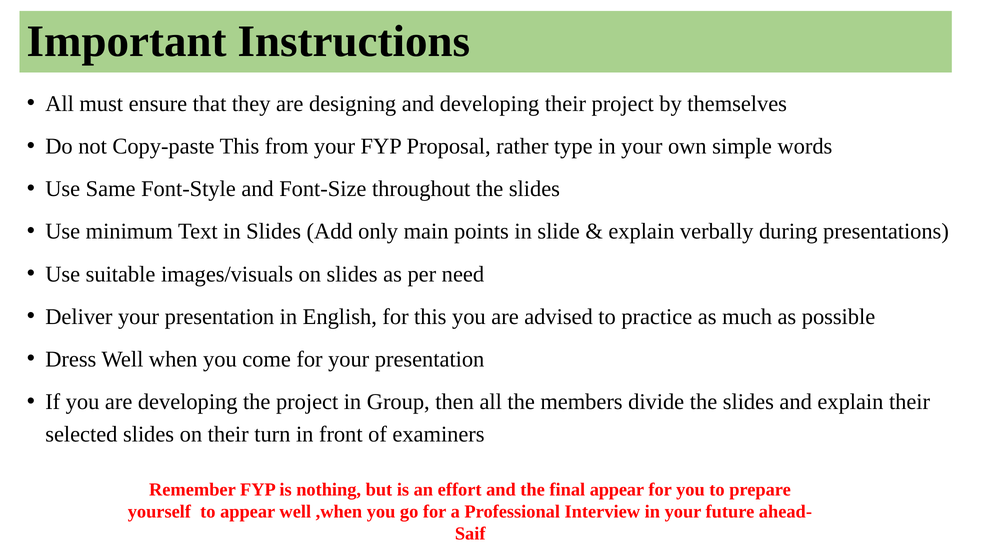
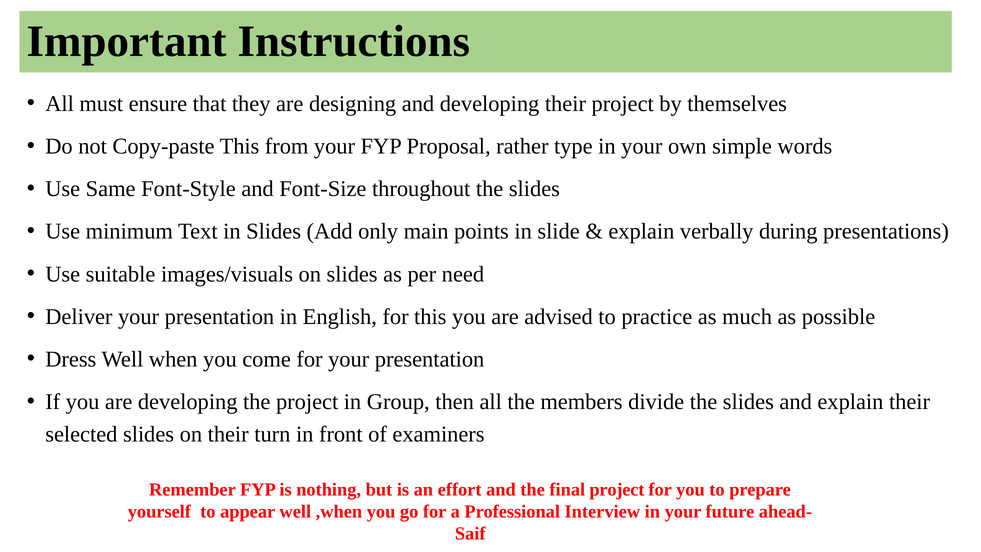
final appear: appear -> project
